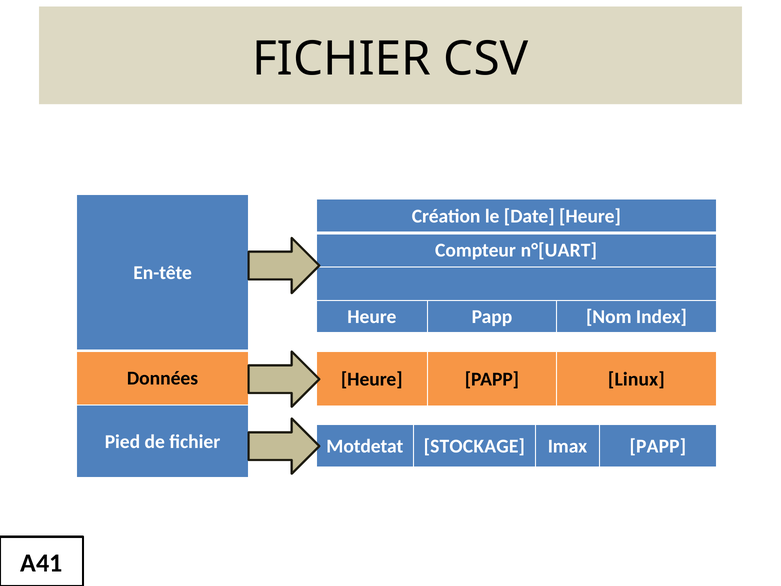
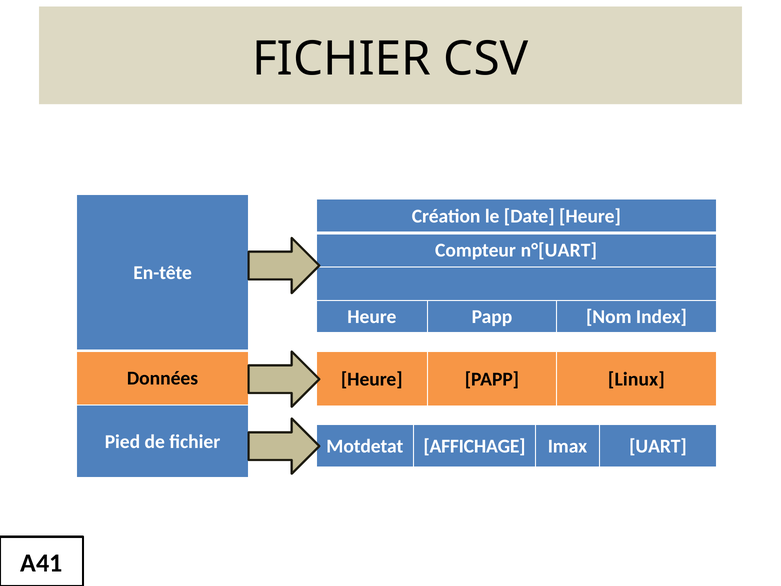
STOCKAGE: STOCKAGE -> AFFICHAGE
Imax PAPP: PAPP -> UART
